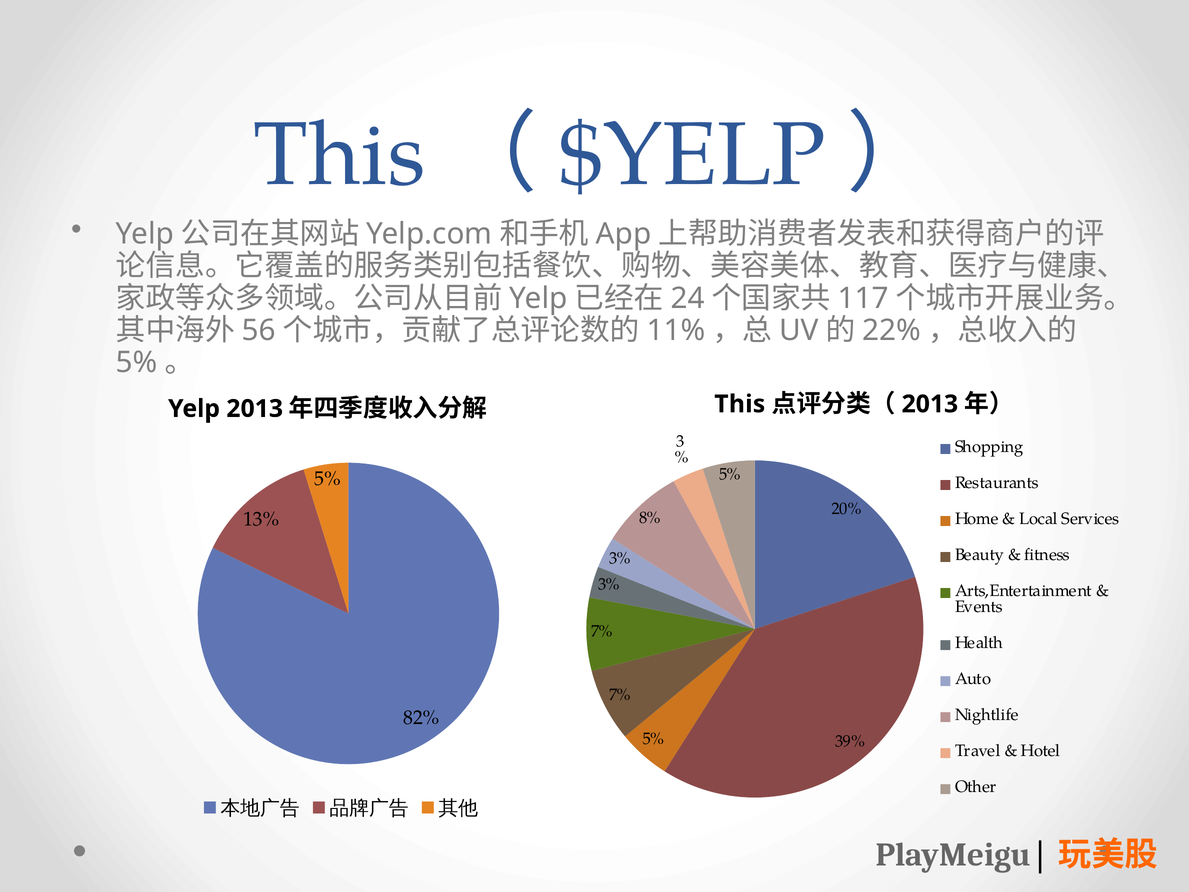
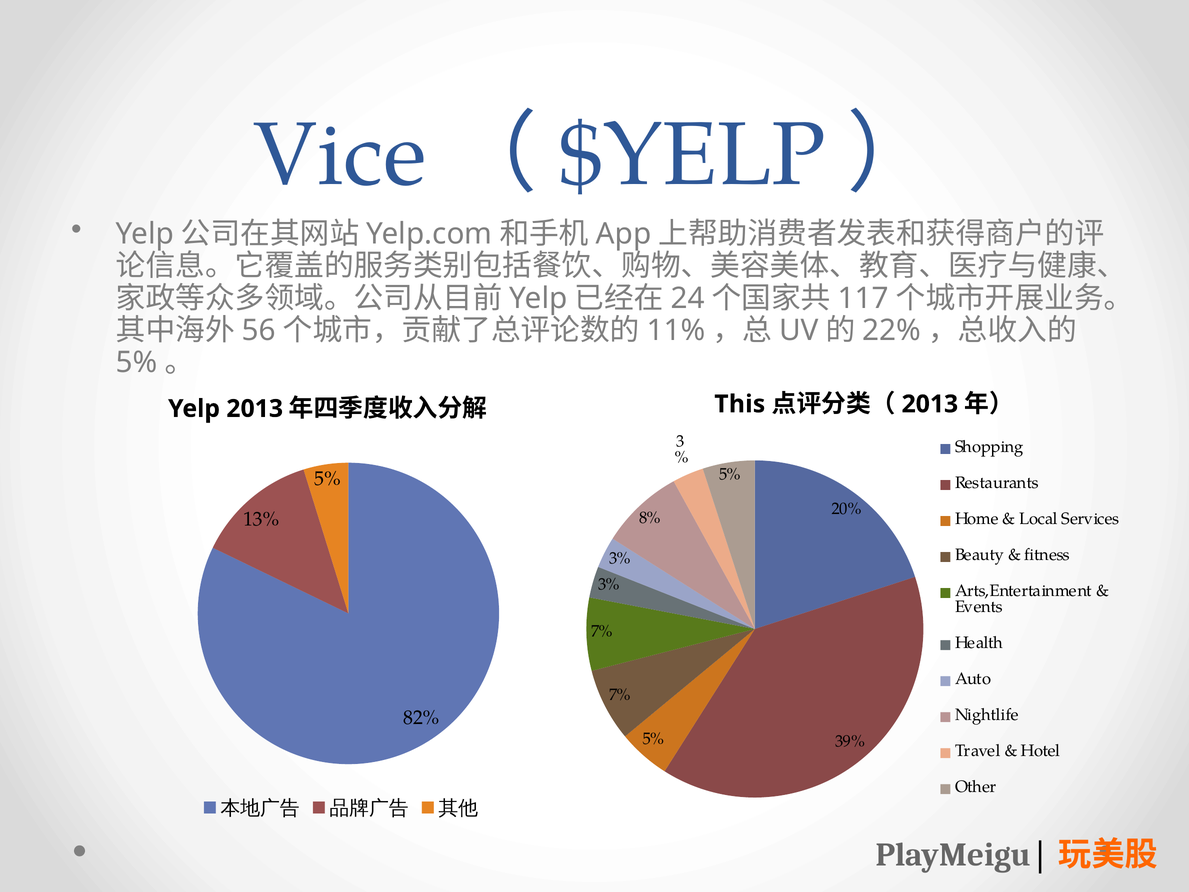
This at (339, 155): This -> Vice
